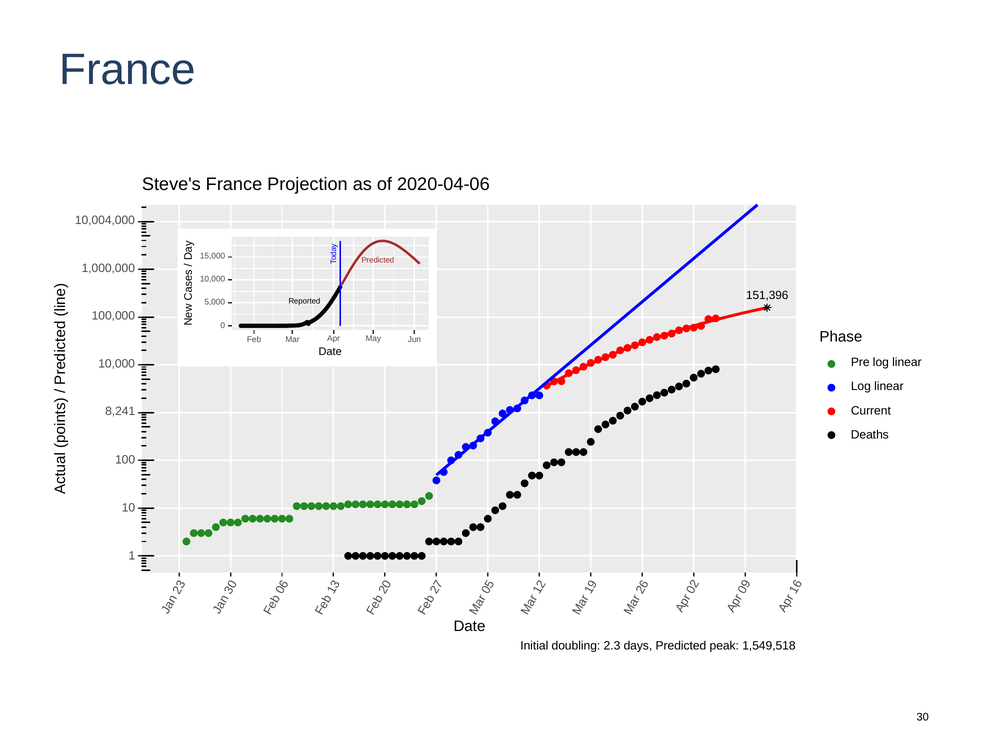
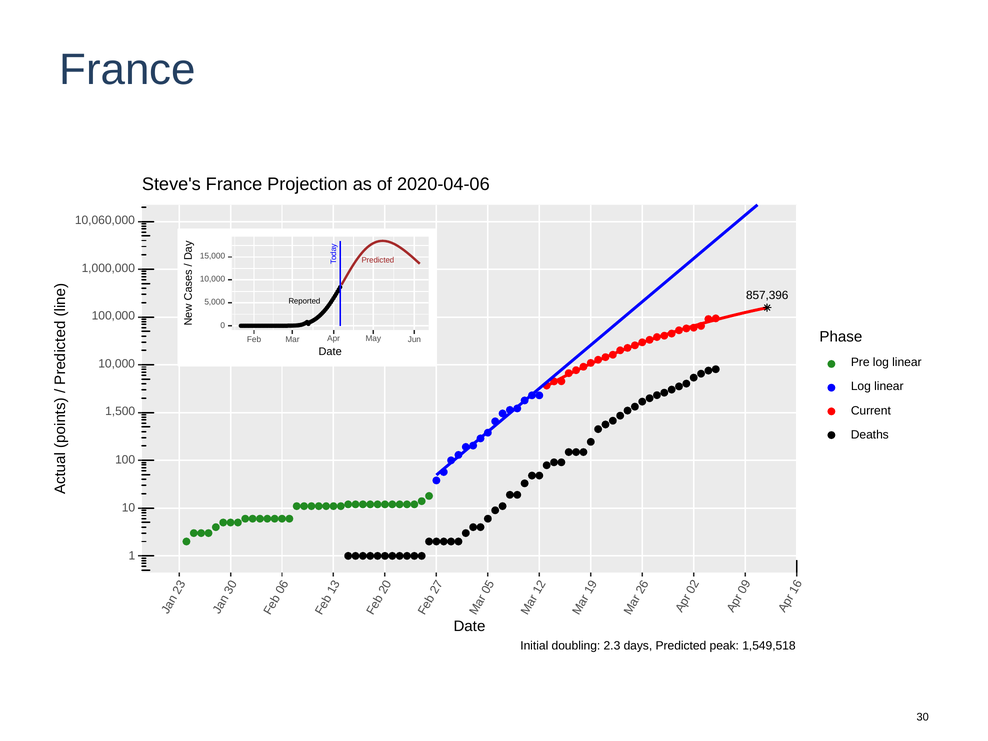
10,004,000: 10,004,000 -> 10,060,000
151,396: 151,396 -> 857,396
8,241: 8,241 -> 1,500
